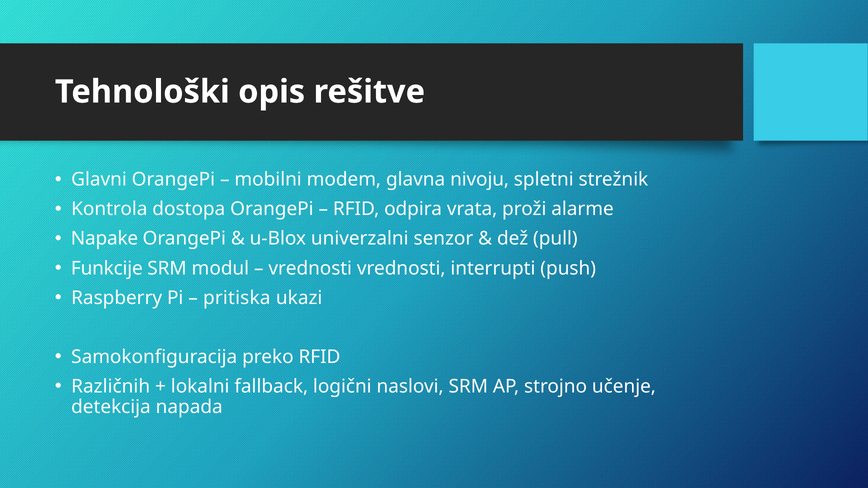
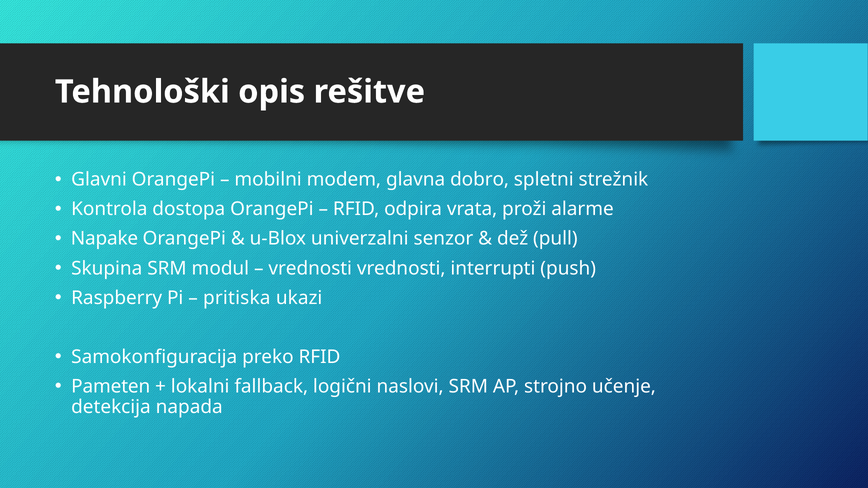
nivoju: nivoju -> dobro
Funkcije: Funkcije -> Skupina
Različnih: Različnih -> Pameten
